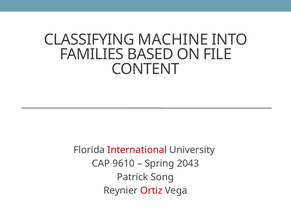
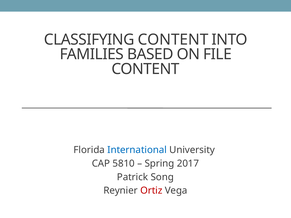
CLASSIFYING MACHINE: MACHINE -> CONTENT
International colour: red -> blue
9610: 9610 -> 5810
2043: 2043 -> 2017
